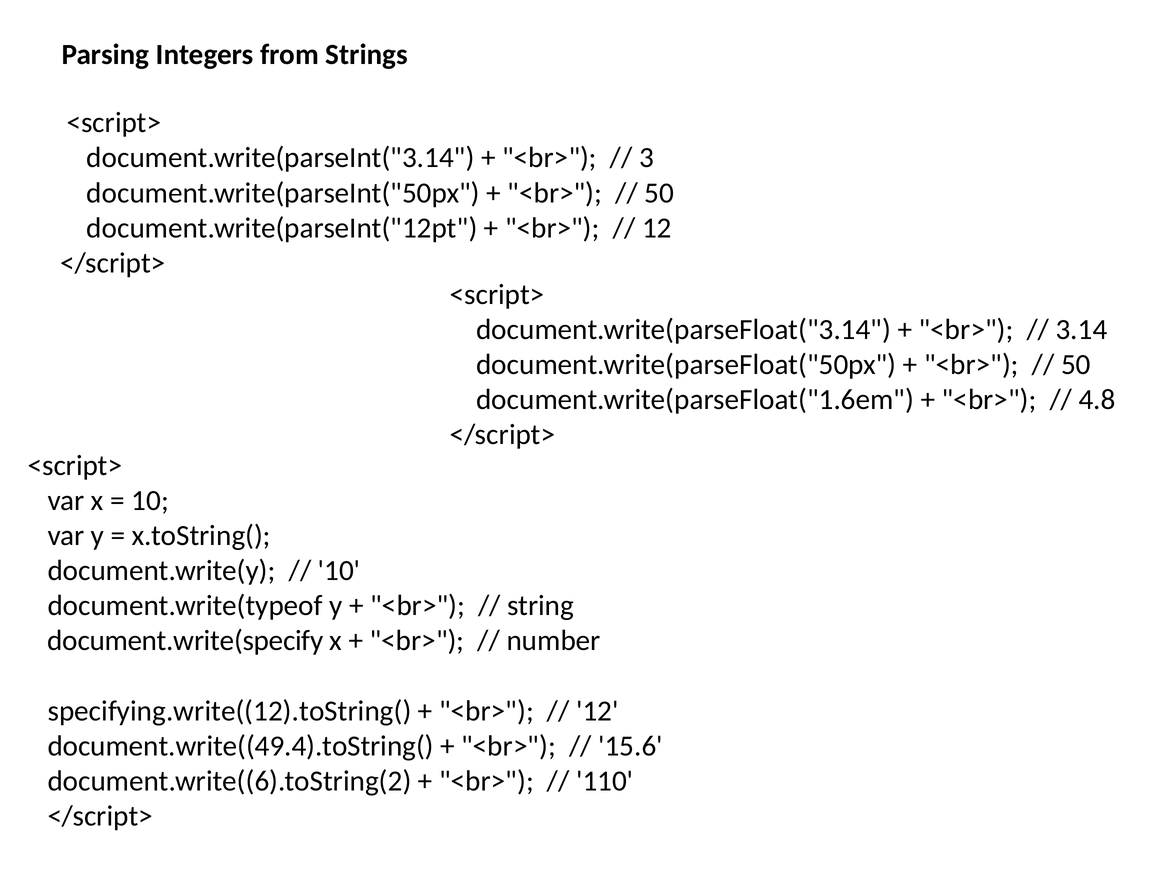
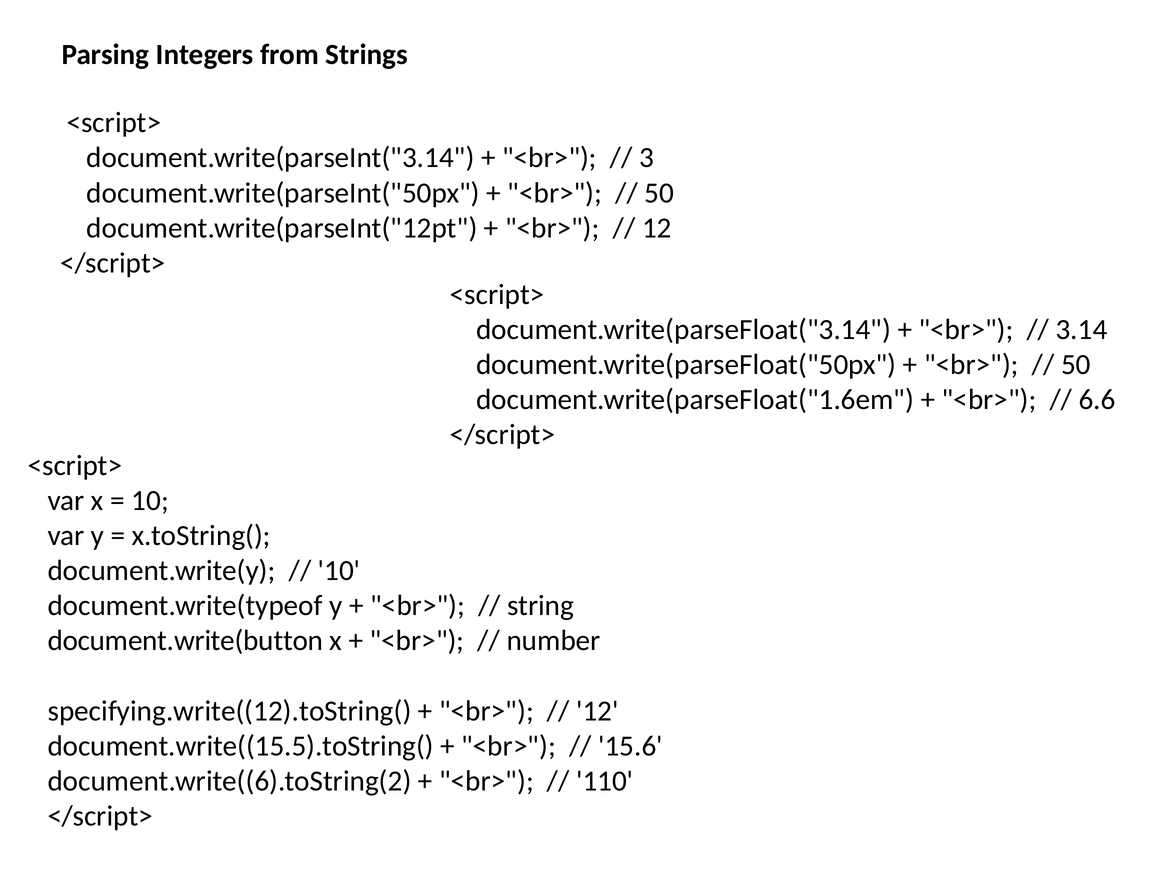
4.8: 4.8 -> 6.6
document.write(specify: document.write(specify -> document.write(button
document.write((49.4).toString(: document.write((49.4).toString( -> document.write((15.5).toString(
